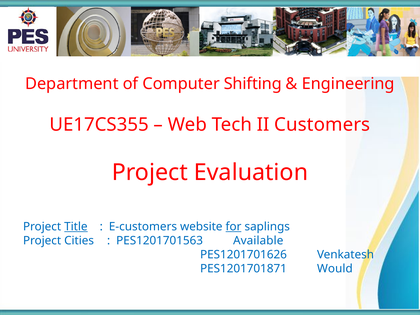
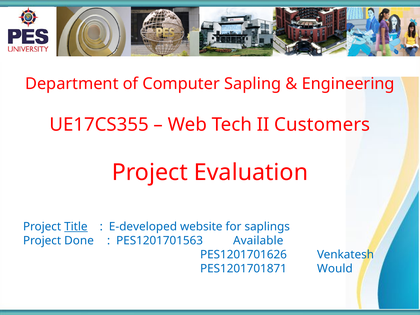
Shifting: Shifting -> Sapling
E-customers: E-customers -> E-developed
for underline: present -> none
Cities: Cities -> Done
